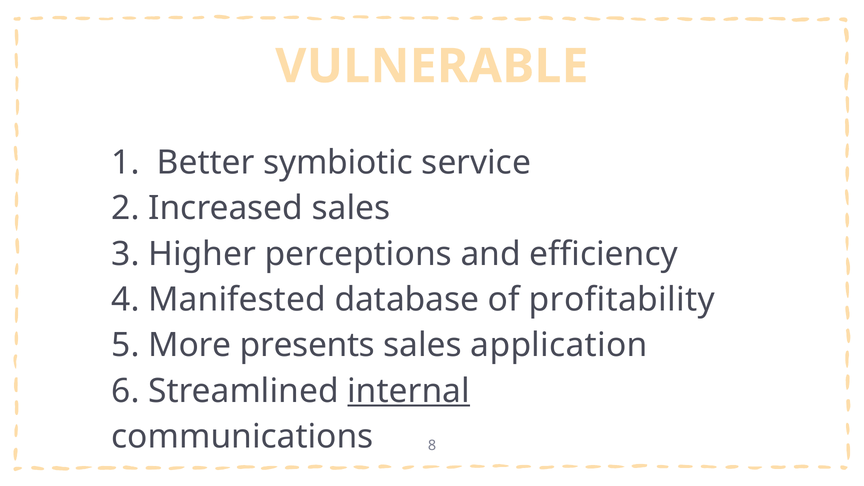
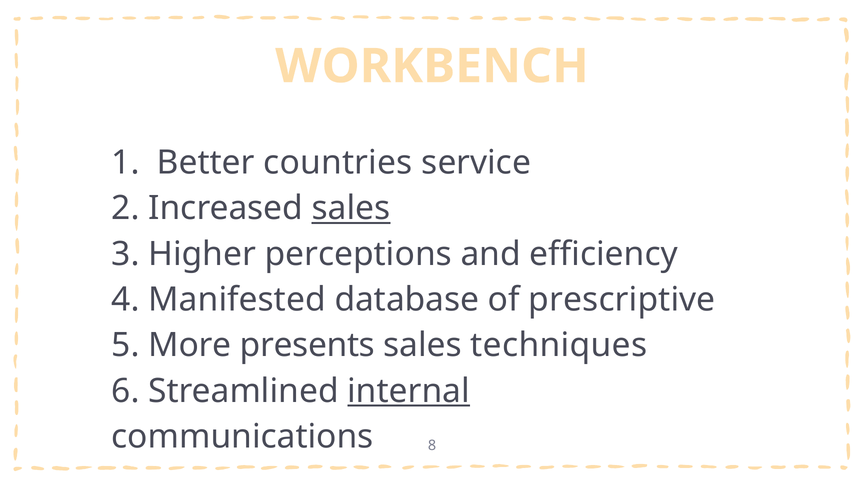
VULNERABLE: VULNERABLE -> WORKBENCH
symbiotic: symbiotic -> countries
sales at (351, 208) underline: none -> present
profitability: profitability -> prescriptive
application: application -> techniques
